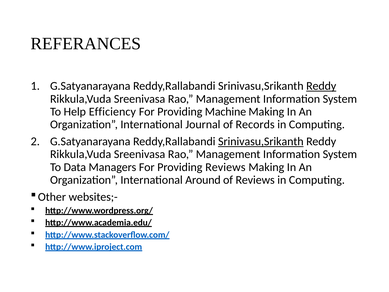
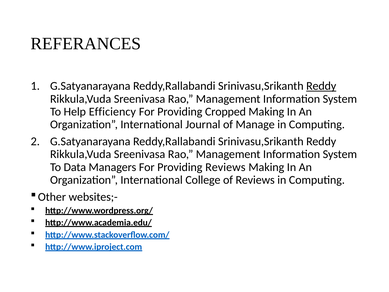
Machine: Machine -> Cropped
Records: Records -> Manage
Srinivasu,Srikanth at (261, 141) underline: present -> none
Around: Around -> College
